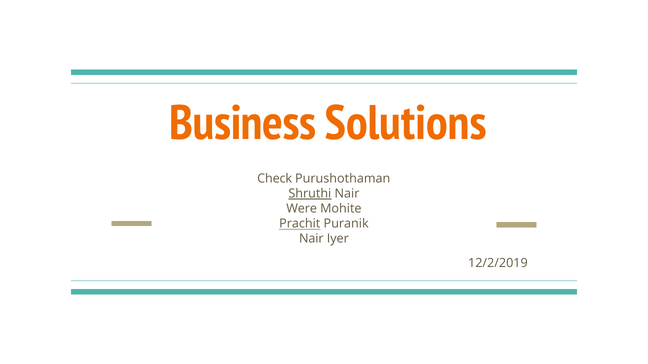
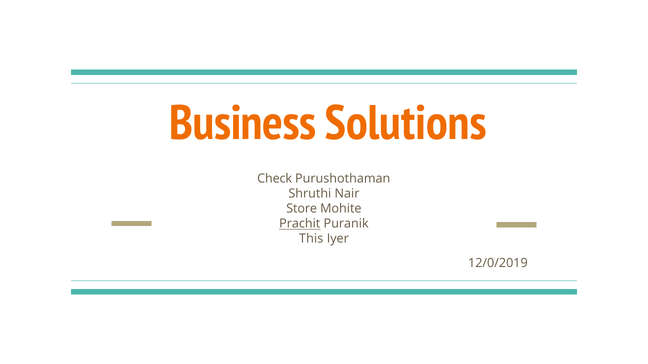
Shruthi underline: present -> none
Were: Were -> Store
Nair at (311, 239): Nair -> This
12/2/2019: 12/2/2019 -> 12/0/2019
